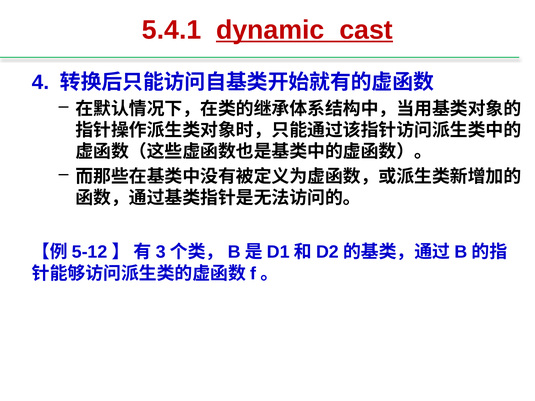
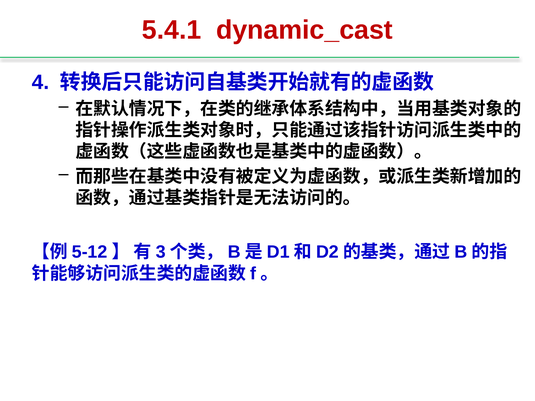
dynamic_cast underline: present -> none
